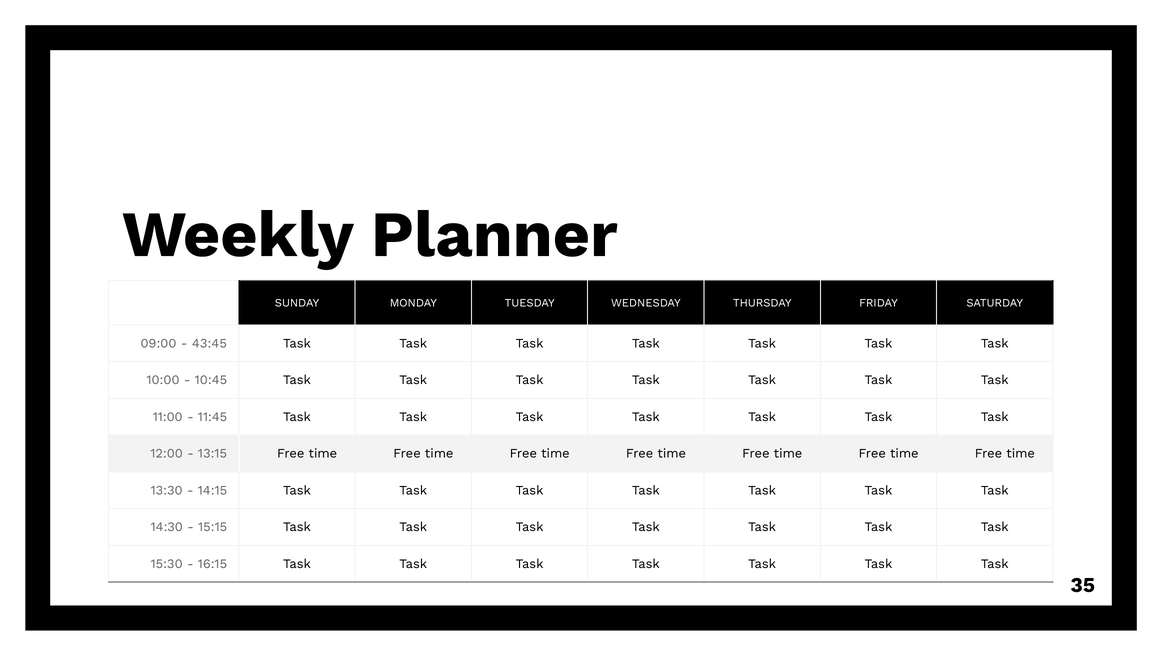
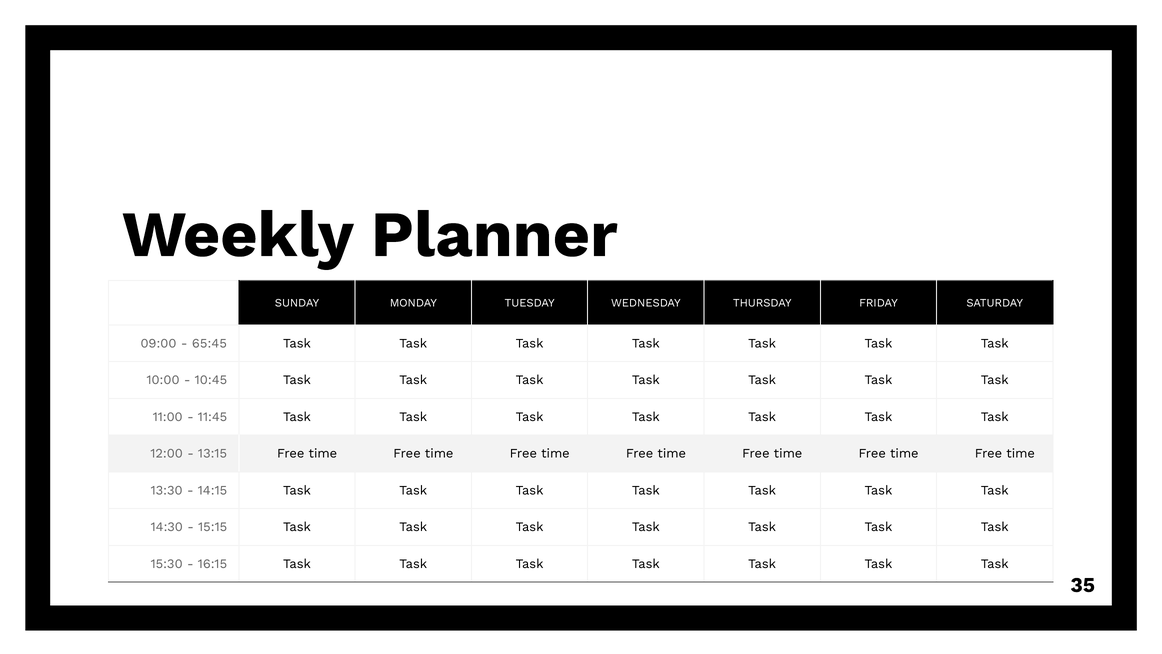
43:45: 43:45 -> 65:45
